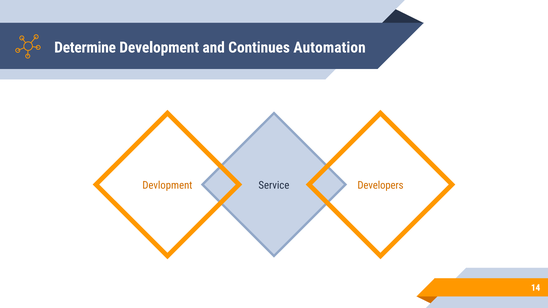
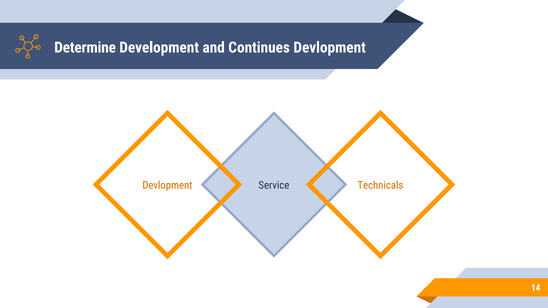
Continues Automation: Automation -> Devlopment
Developers: Developers -> Technicals
